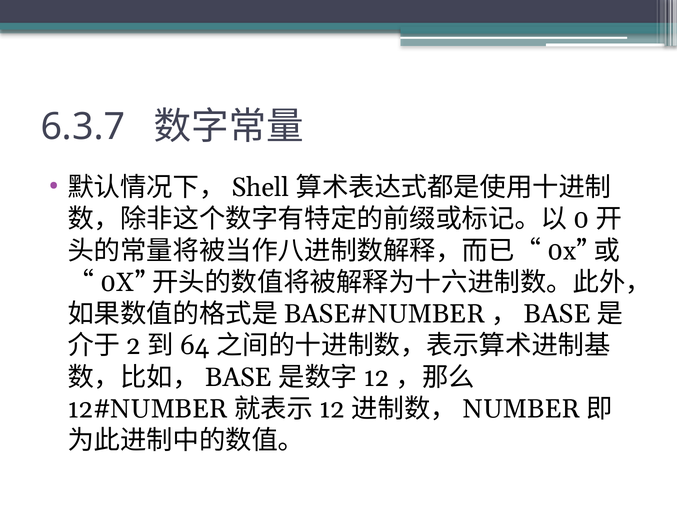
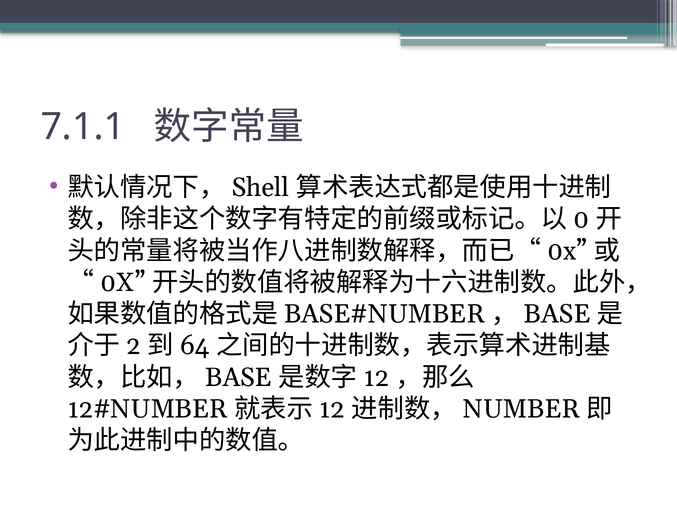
6.3.7: 6.3.7 -> 7.1.1
